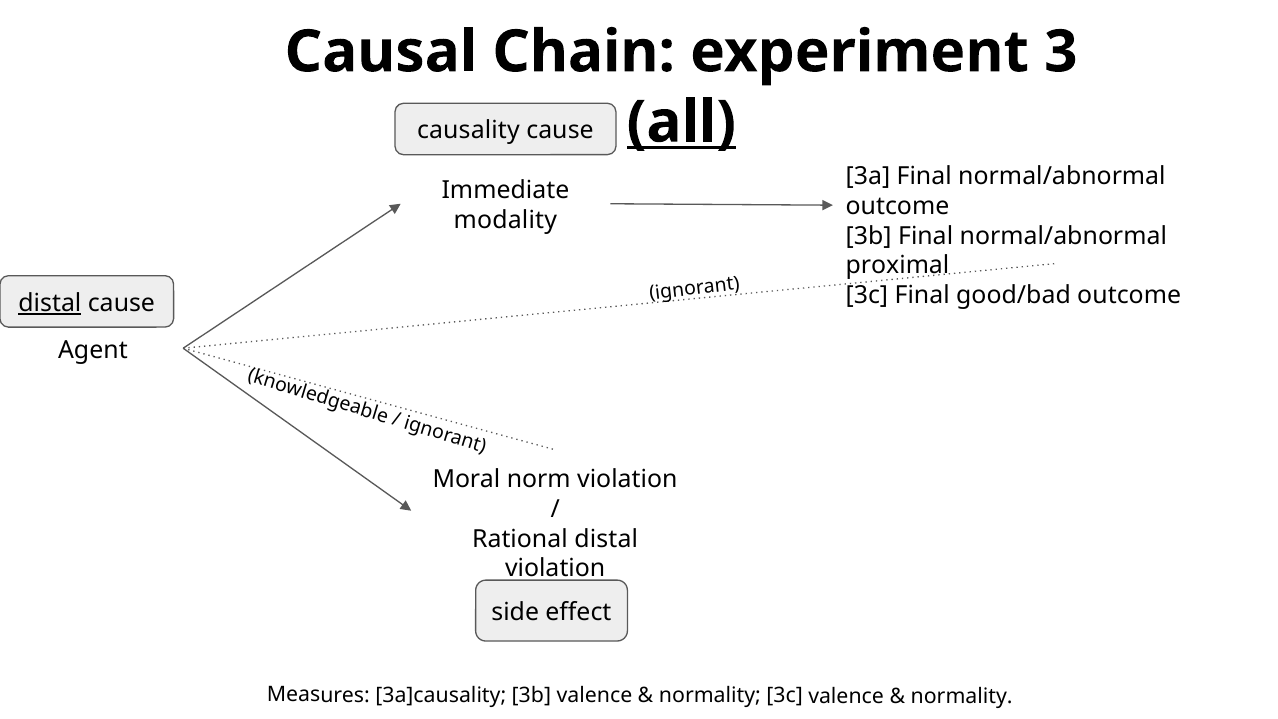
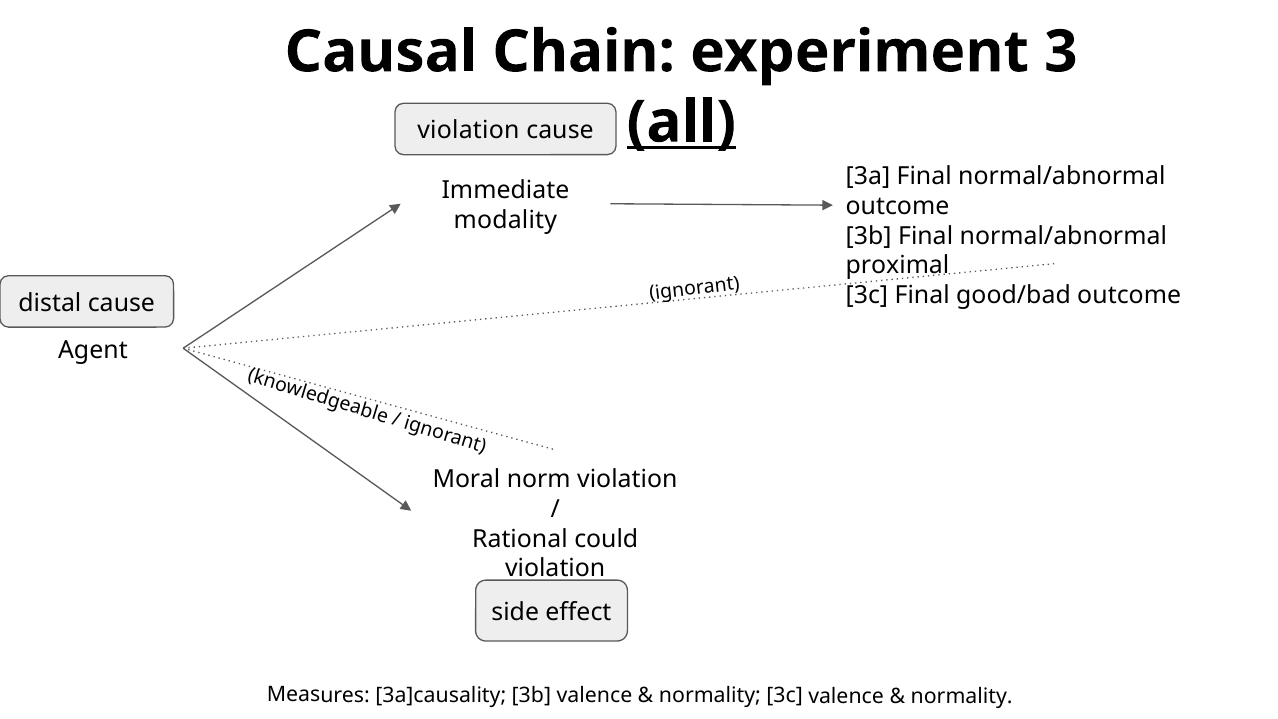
causality at (468, 131): causality -> violation
distal at (50, 303) underline: present -> none
Rational distal: distal -> could
